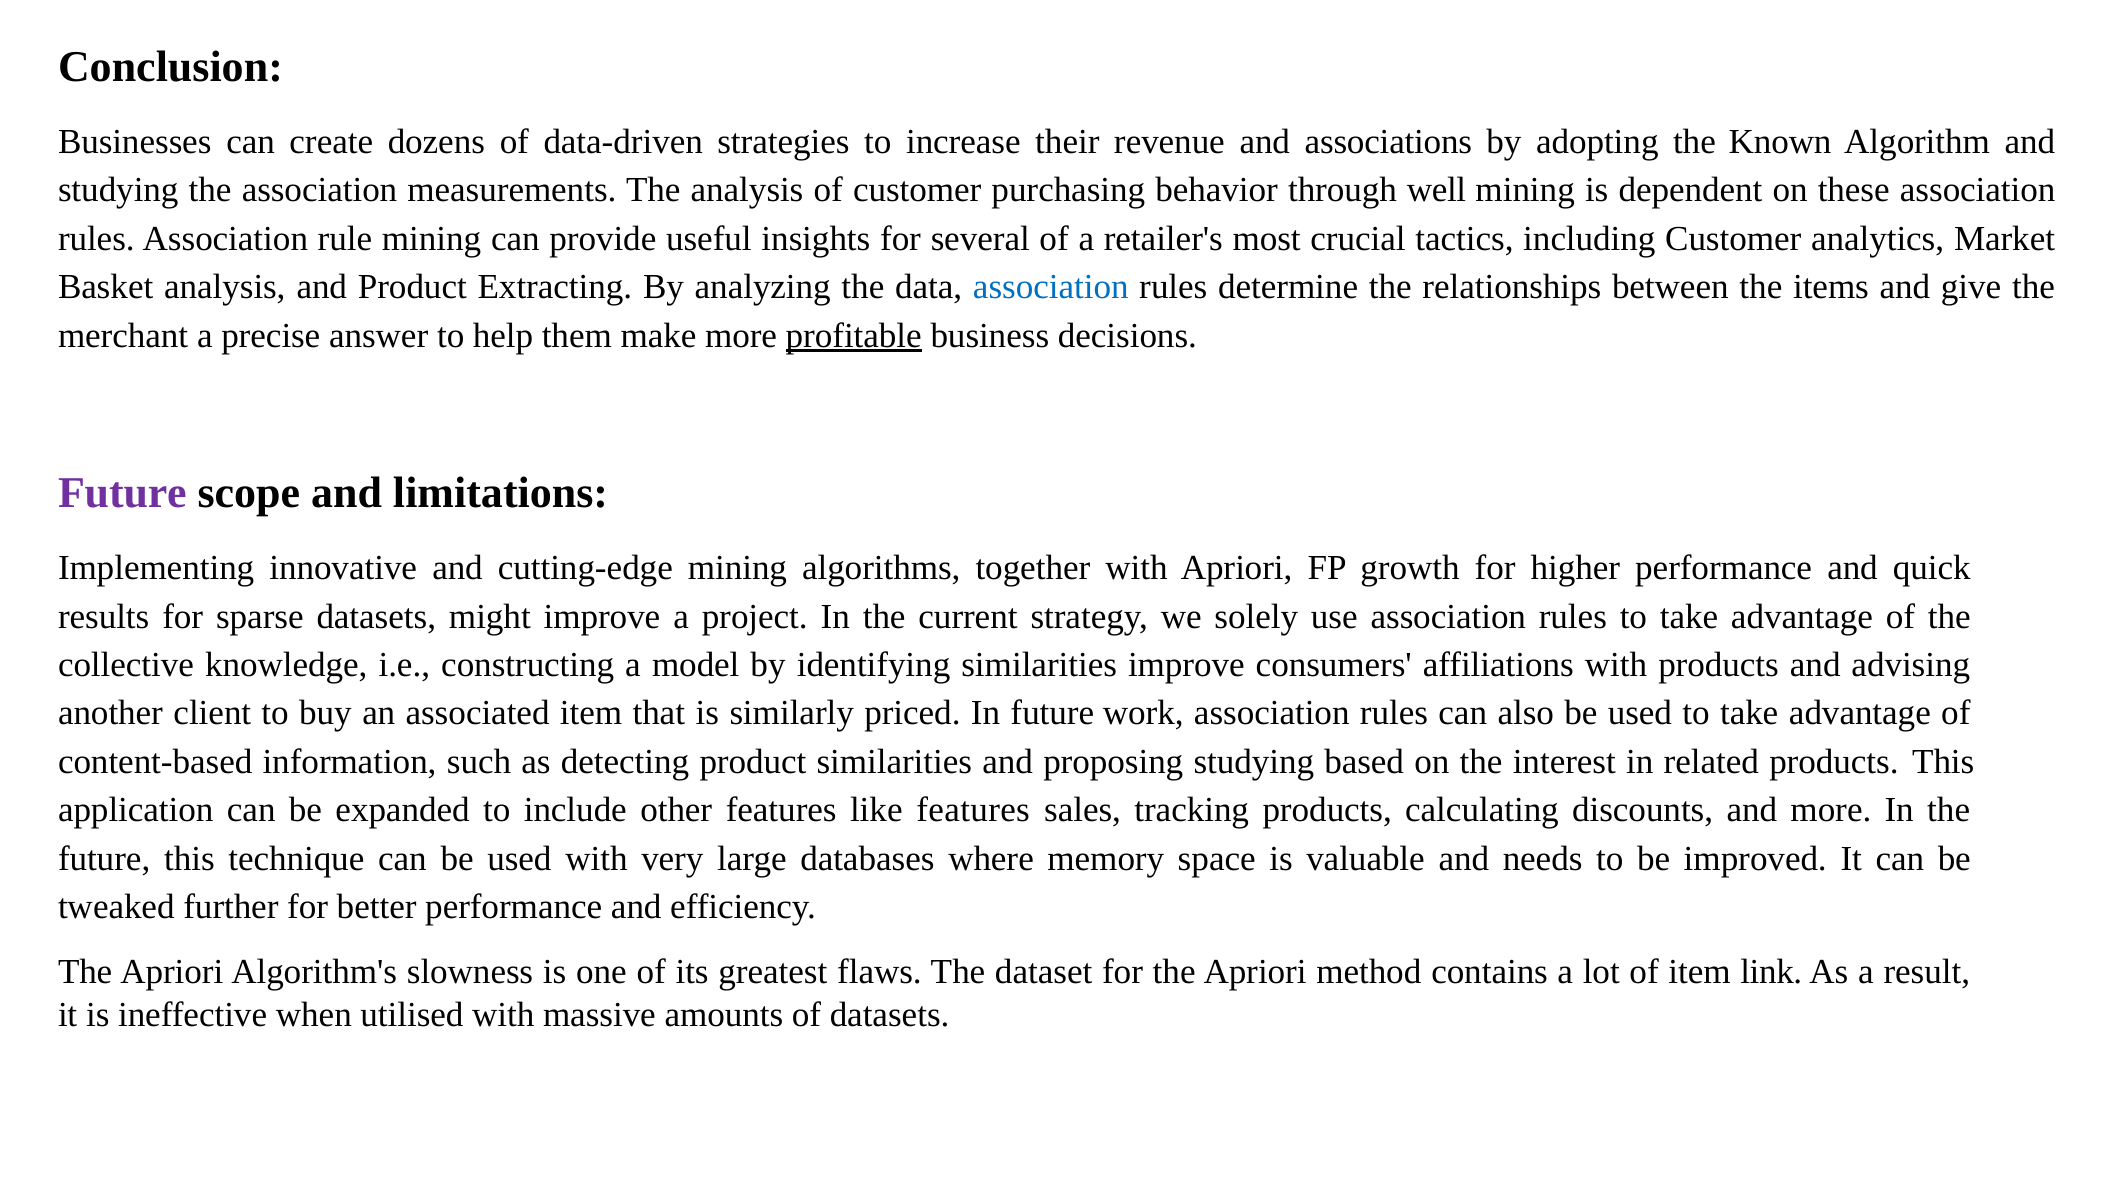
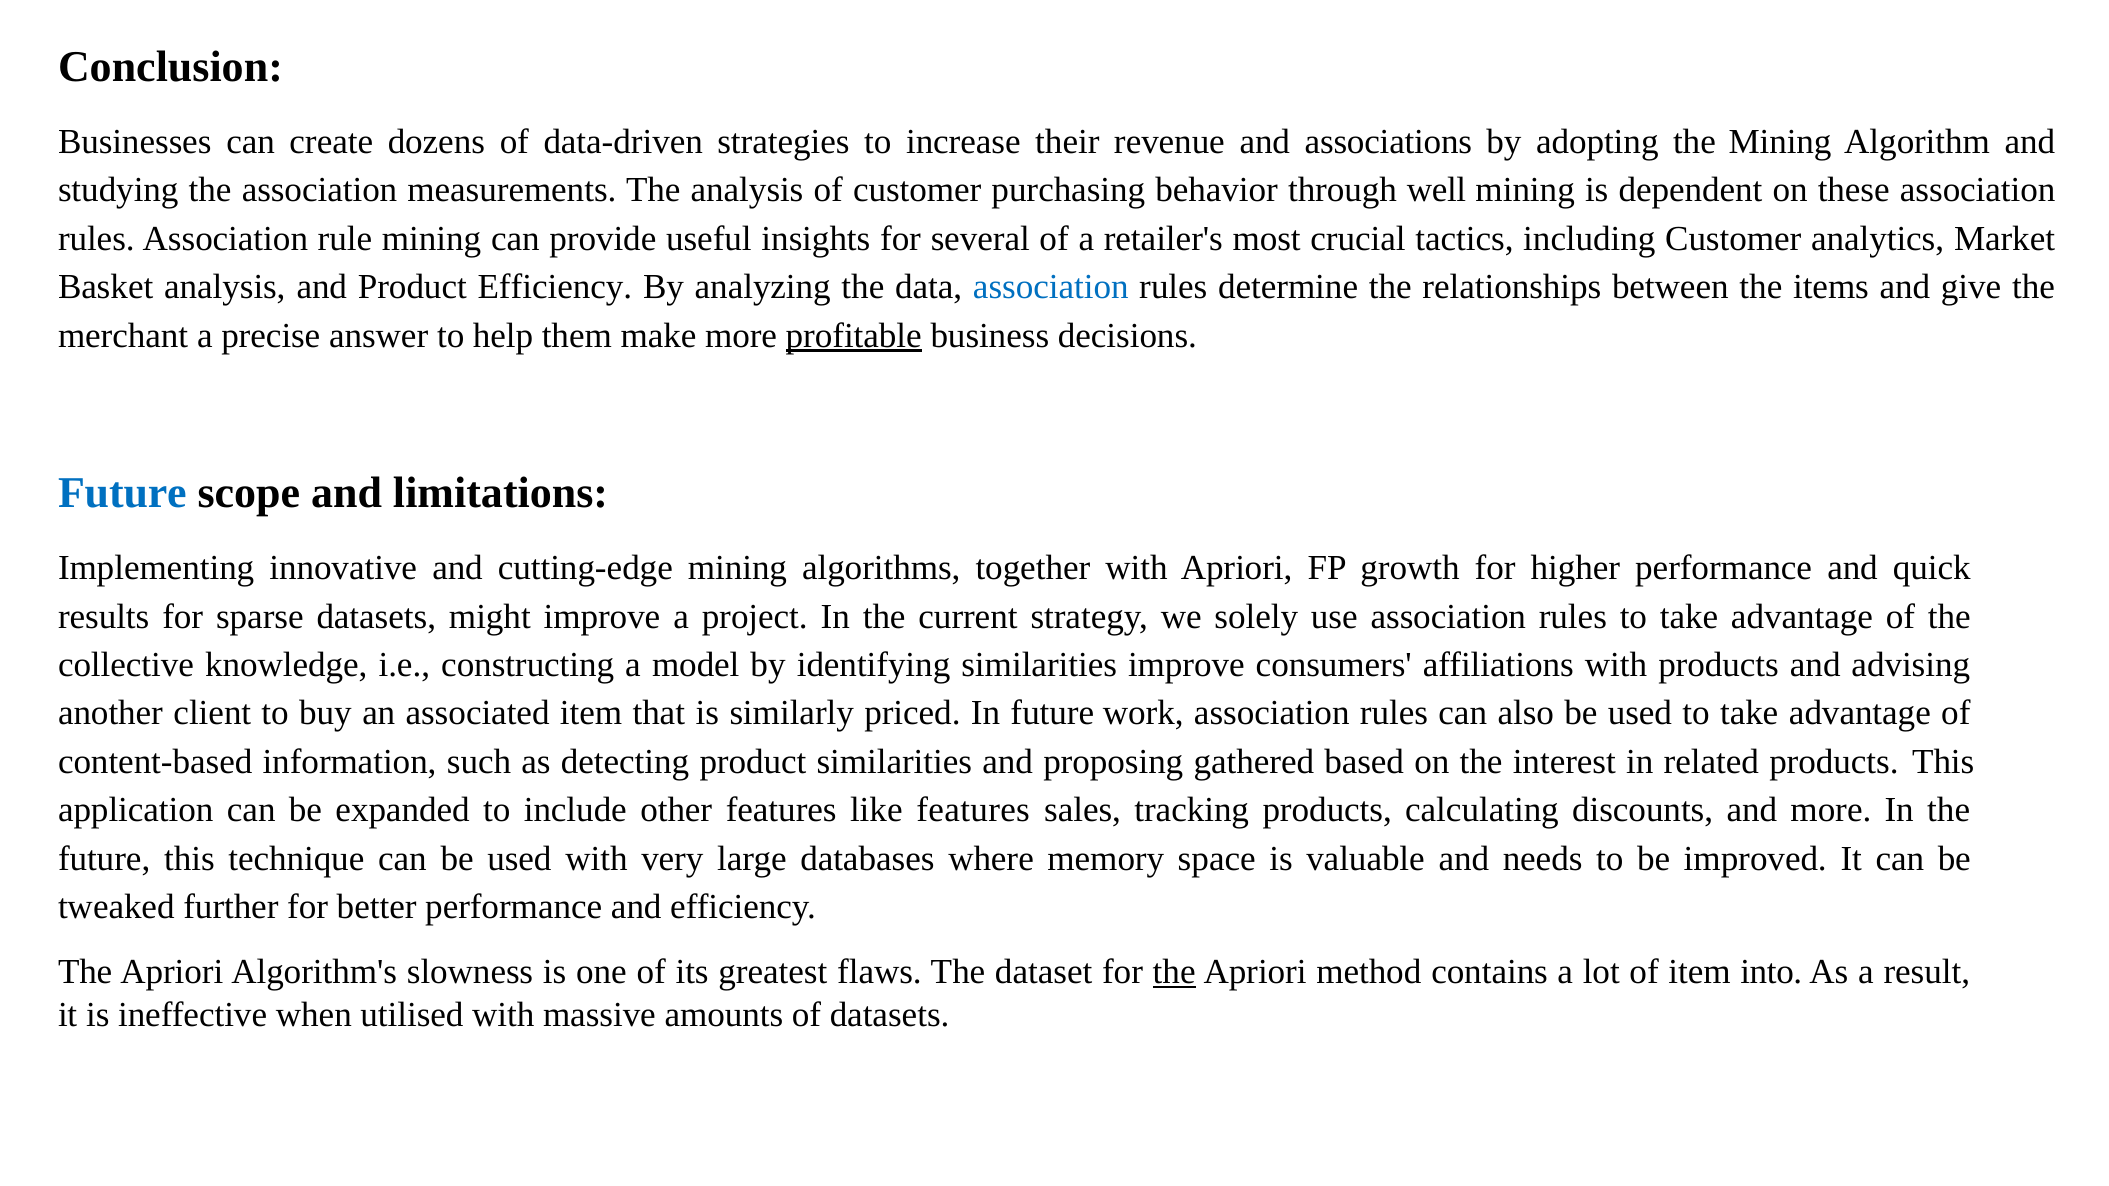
the Known: Known -> Mining
Product Extracting: Extracting -> Efficiency
Future at (122, 493) colour: purple -> blue
proposing studying: studying -> gathered
the at (1174, 972) underline: none -> present
link: link -> into
